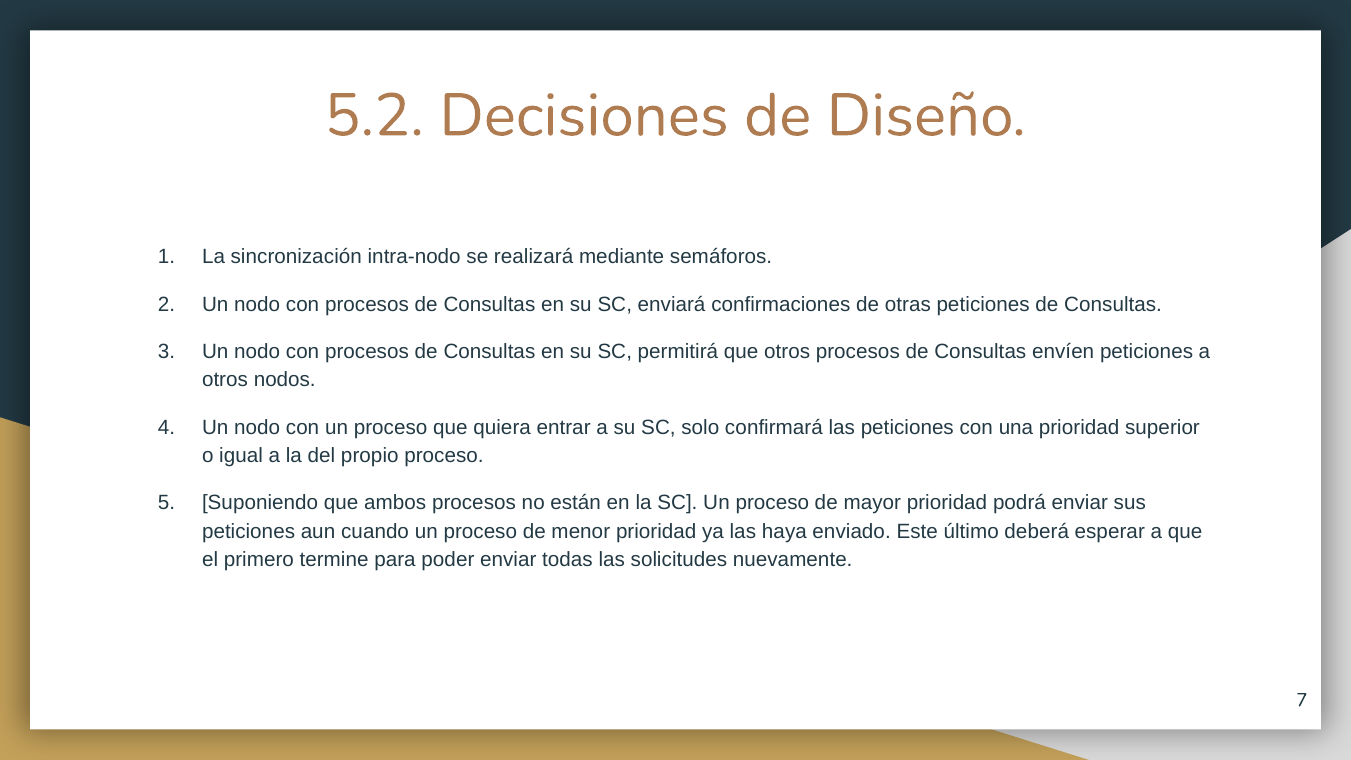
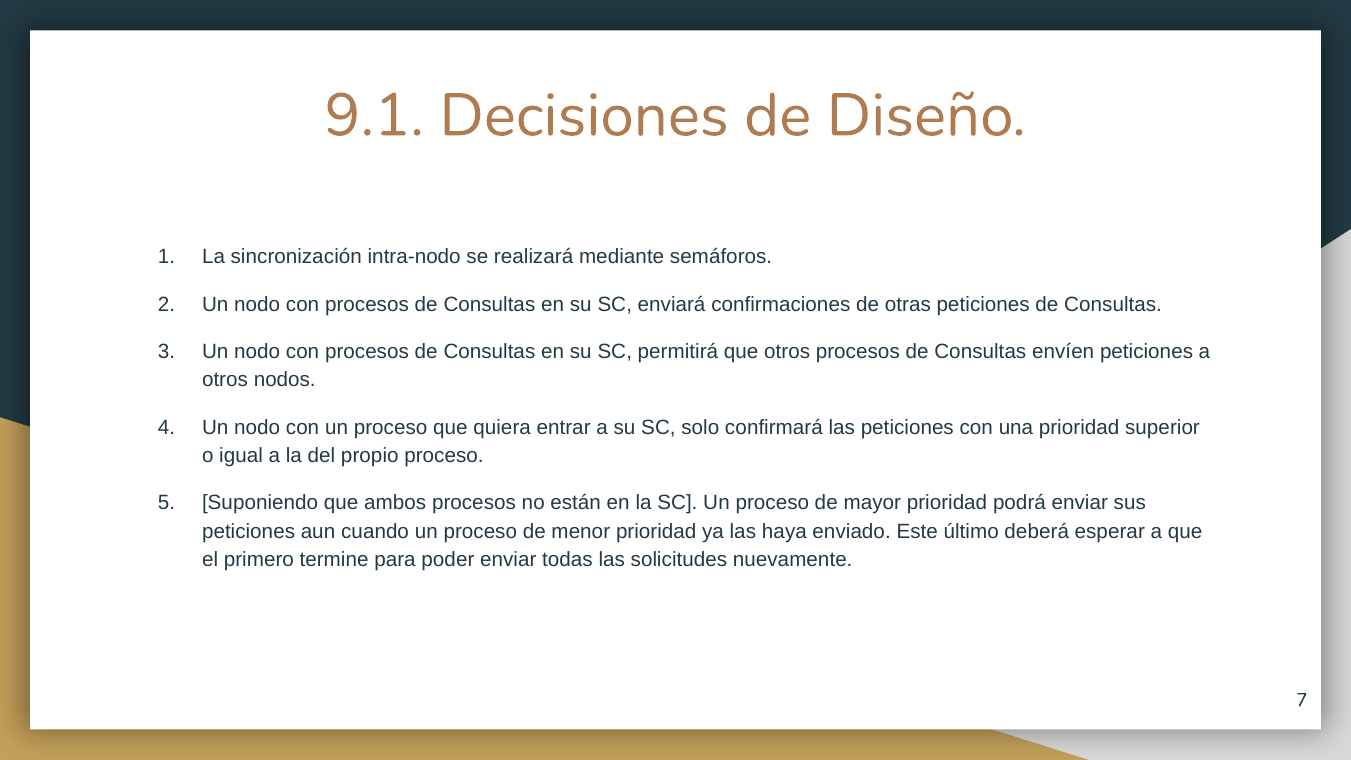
5.2: 5.2 -> 9.1
